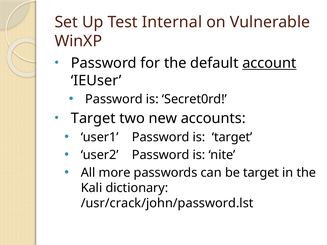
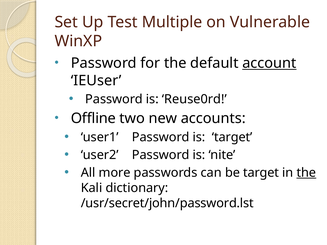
Internal: Internal -> Multiple
Secret0rd: Secret0rd -> Reuse0rd
Target at (93, 119): Target -> Offline
the at (306, 173) underline: none -> present
/usr/crack/john/password.lst: /usr/crack/john/password.lst -> /usr/secret/john/password.lst
